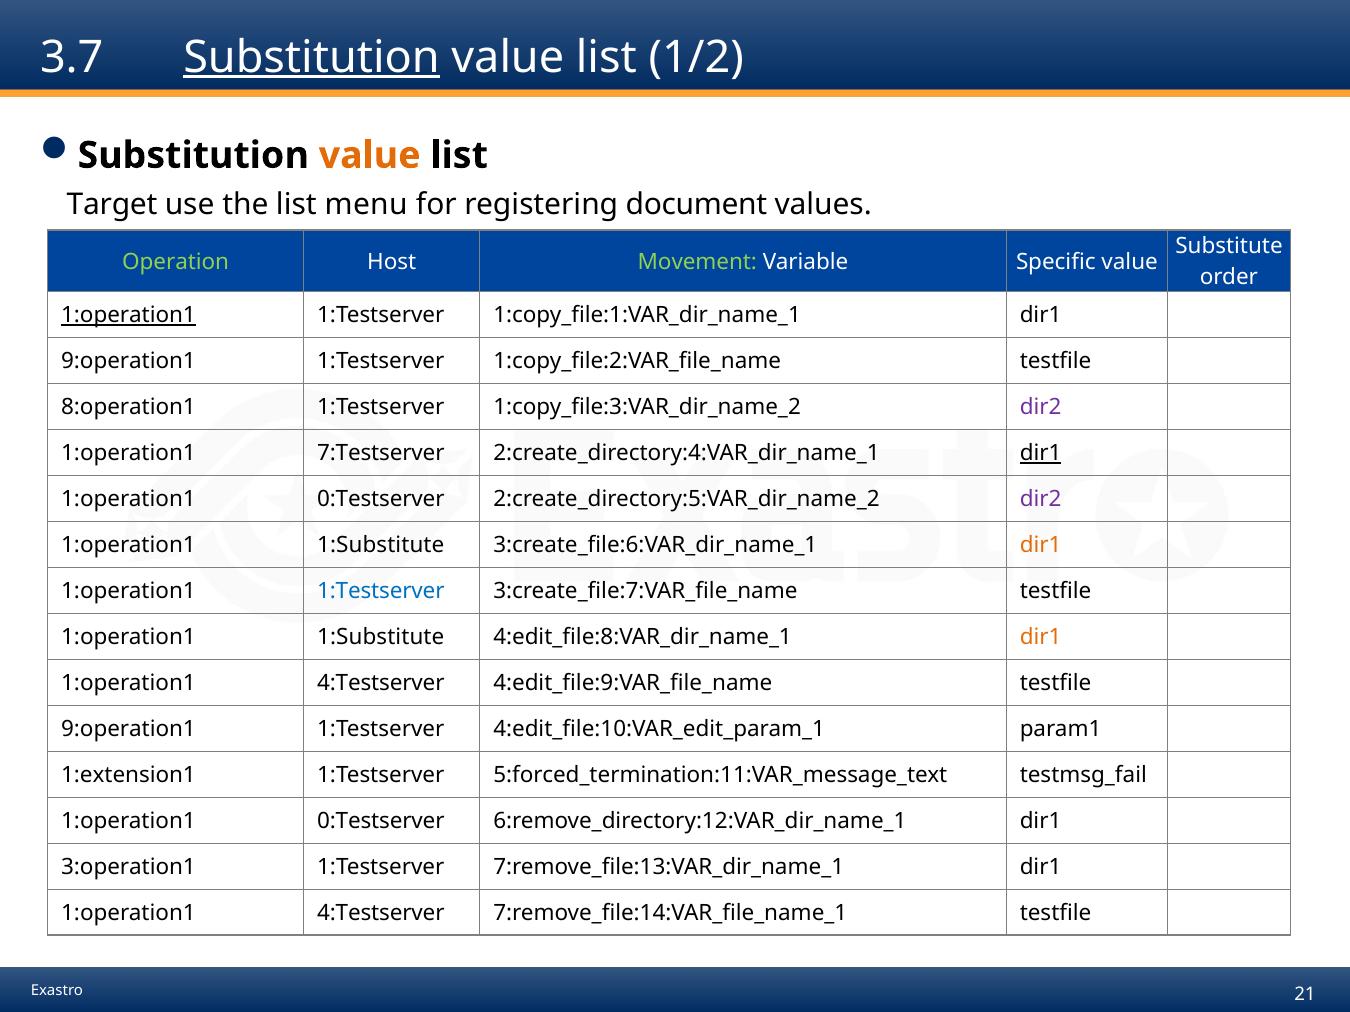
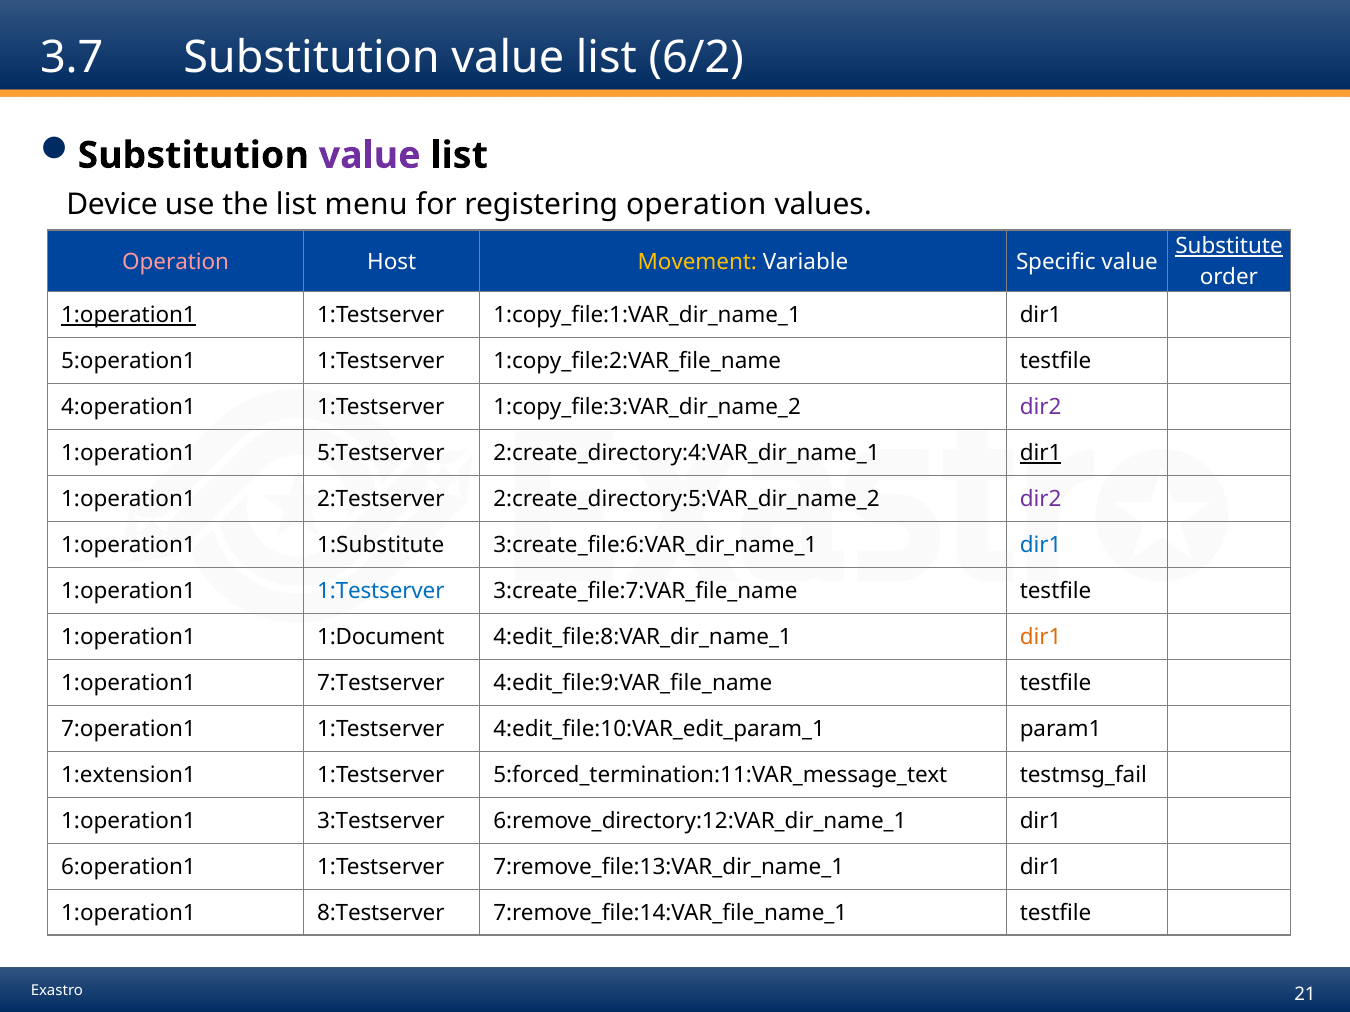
Substitution at (311, 57) underline: present -> none
1/2: 1/2 -> 6/2
value at (370, 155) colour: orange -> purple
Target: Target -> Device
registering document: document -> operation
Substitute underline: none -> present
Operation at (176, 262) colour: light green -> pink
Movement colour: light green -> yellow
9:operation1 at (128, 361): 9:operation1 -> 5:operation1
8:operation1: 8:operation1 -> 4:operation1
7:Testserver: 7:Testserver -> 5:Testserver
0:Testserver at (381, 500): 0:Testserver -> 2:Testserver
dir1 at (1041, 546) colour: orange -> blue
1:Substitute at (381, 638): 1:Substitute -> 1:Document
4:Testserver at (381, 684): 4:Testserver -> 7:Testserver
9:operation1 at (128, 730): 9:operation1 -> 7:operation1
0:Testserver at (381, 822): 0:Testserver -> 3:Testserver
3:operation1: 3:operation1 -> 6:operation1
4:Testserver at (381, 914): 4:Testserver -> 8:Testserver
